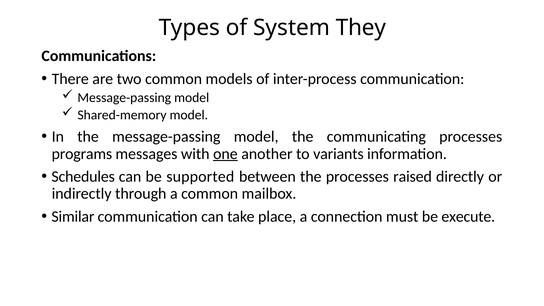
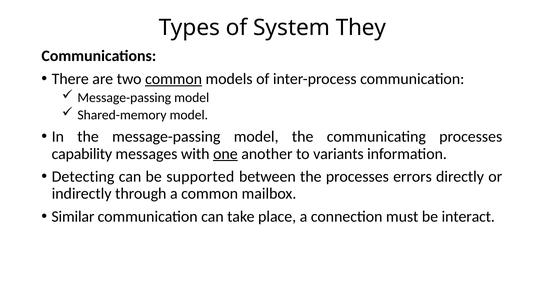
common at (174, 79) underline: none -> present
programs: programs -> capability
Schedules: Schedules -> Detecting
raised: raised -> errors
execute: execute -> interact
